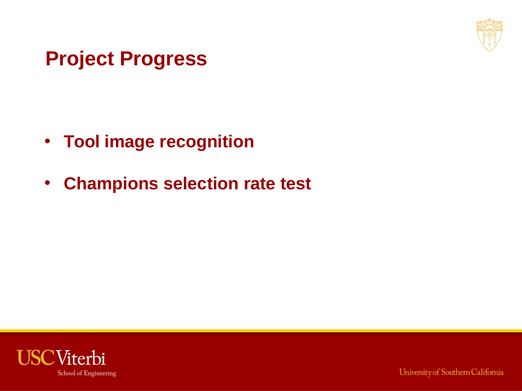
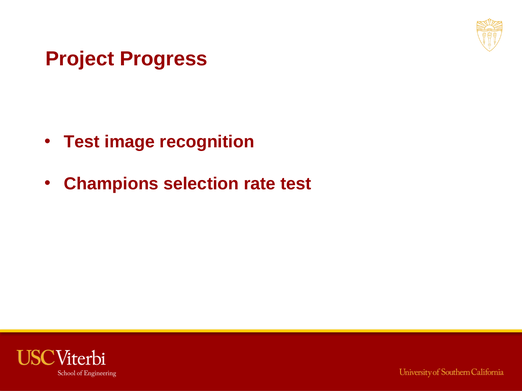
Tool at (82, 142): Tool -> Test
